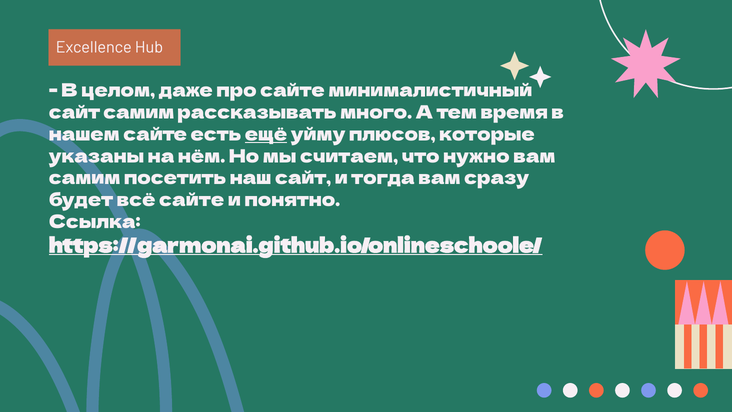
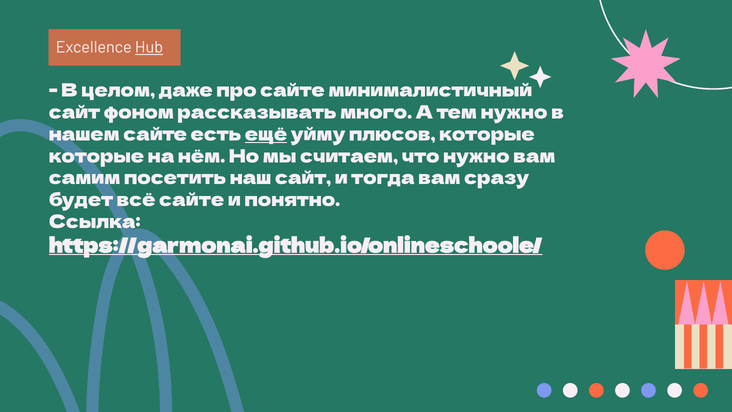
Hub underline: none -> present
сайт самим: самим -> фоном
тем время: время -> нужно
указаны at (96, 156): указаны -> которые
